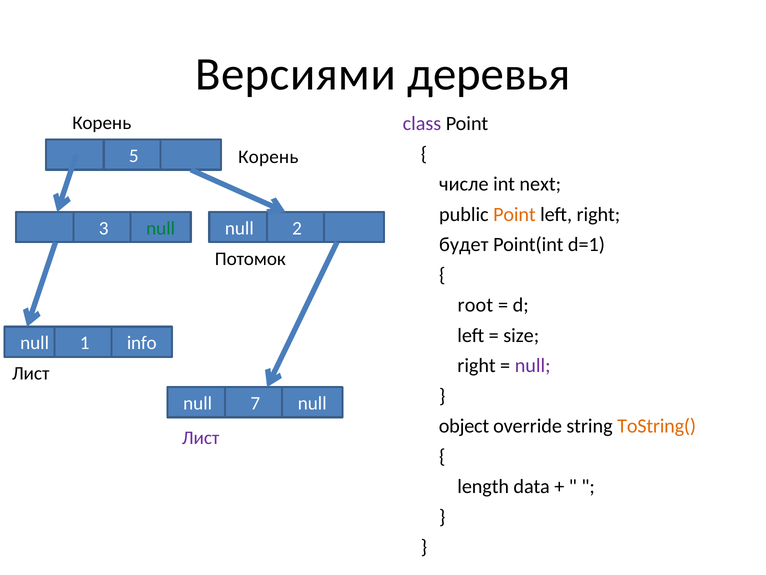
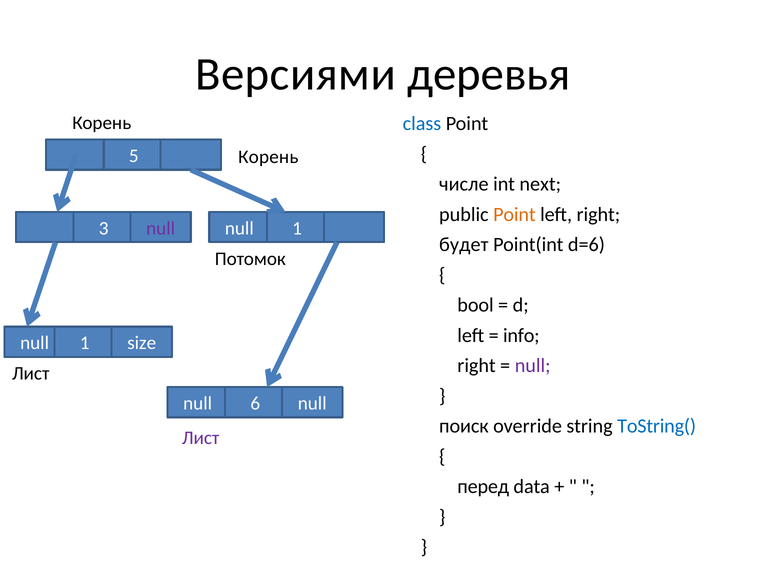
class colour: purple -> blue
null at (161, 228) colour: green -> purple
2 at (297, 228): 2 -> 1
d=1: d=1 -> d=6
root: root -> bool
size: size -> info
info: info -> size
7: 7 -> 6
object: object -> поиск
ToString( colour: orange -> blue
length: length -> перед
